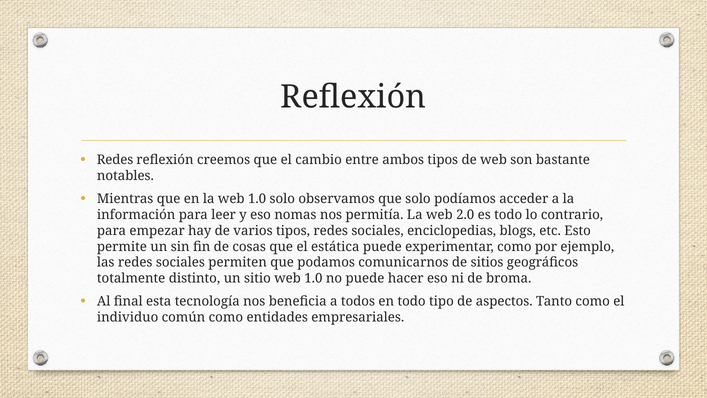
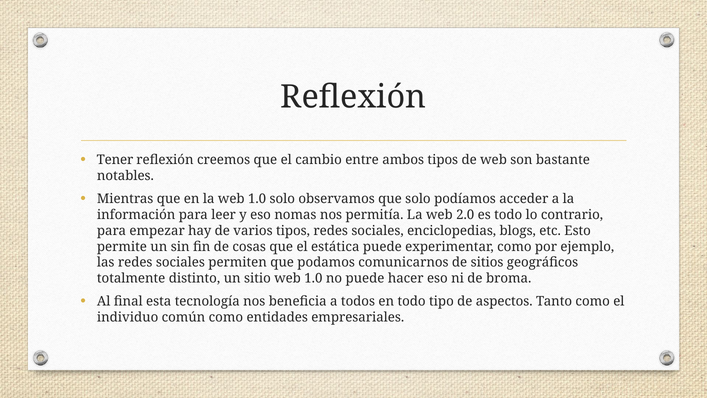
Redes at (115, 160): Redes -> Tener
